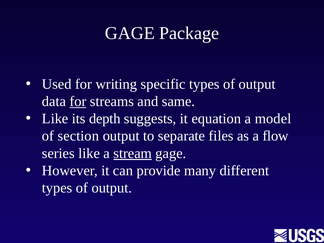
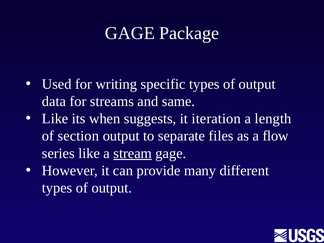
for at (78, 101) underline: present -> none
depth: depth -> when
equation: equation -> iteration
model: model -> length
